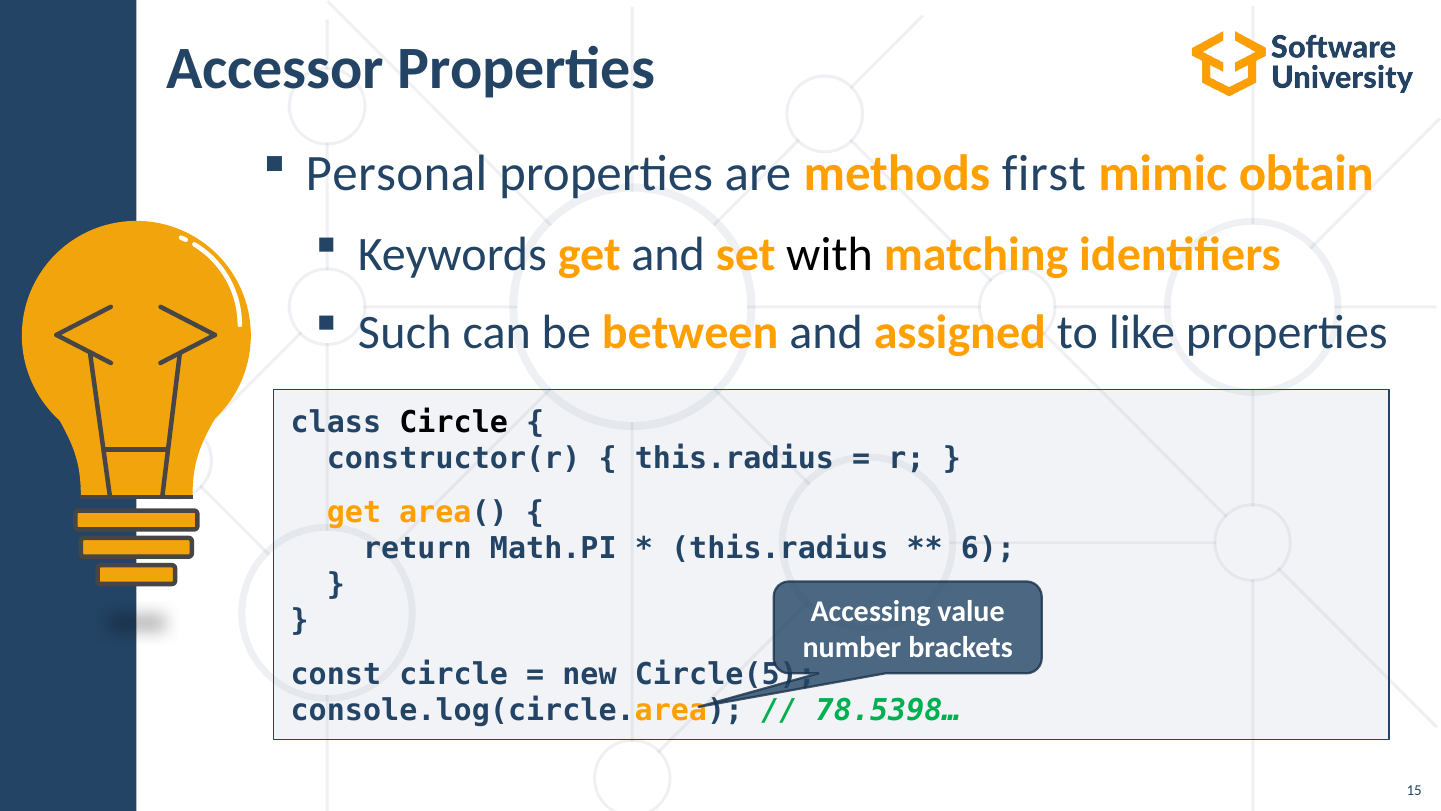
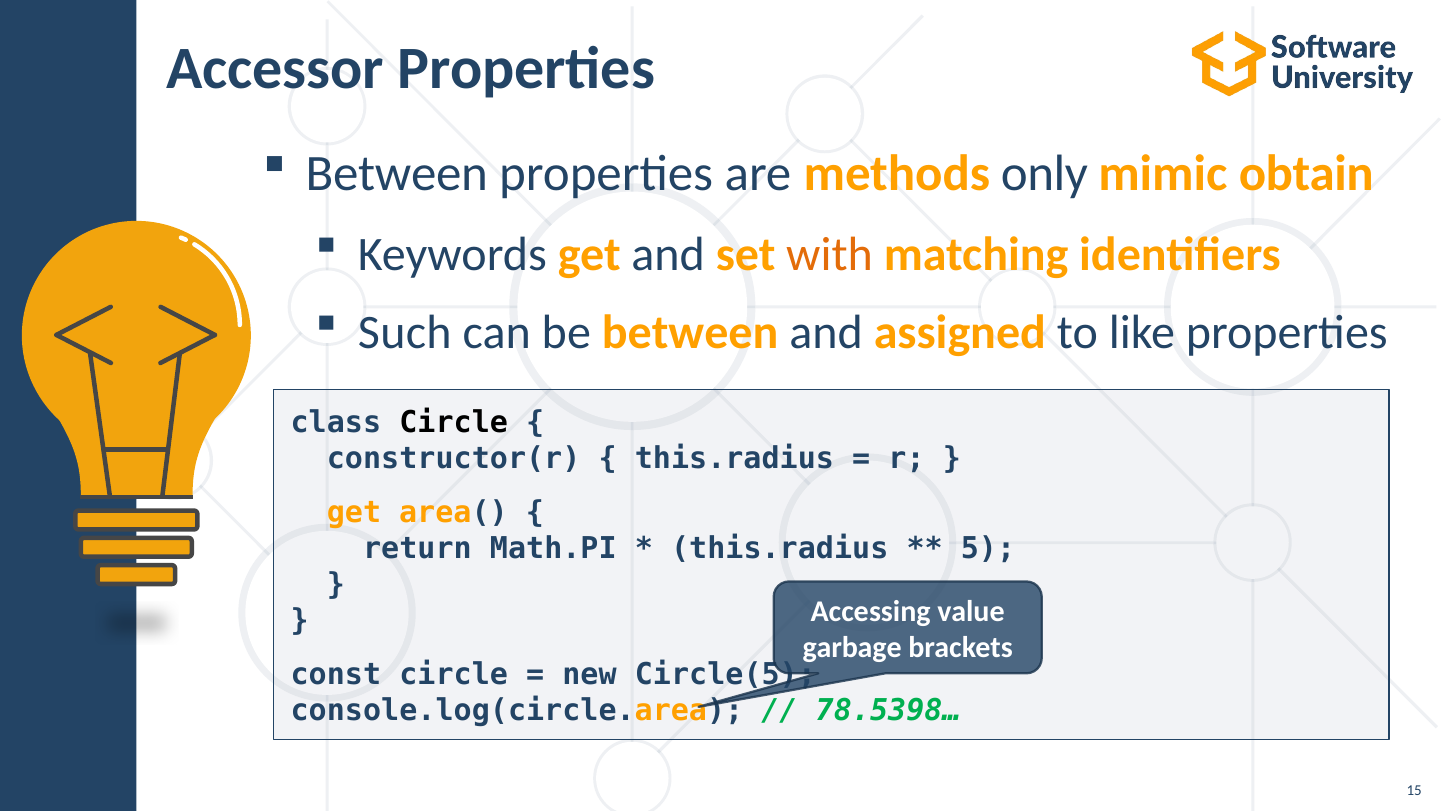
Personal at (396, 174): Personal -> Between
first: first -> only
with colour: black -> orange
6: 6 -> 5
number: number -> garbage
